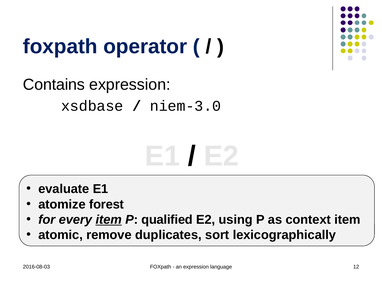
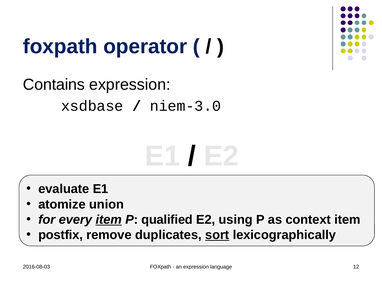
forest: forest -> union
atomic: atomic -> postfix
sort underline: none -> present
